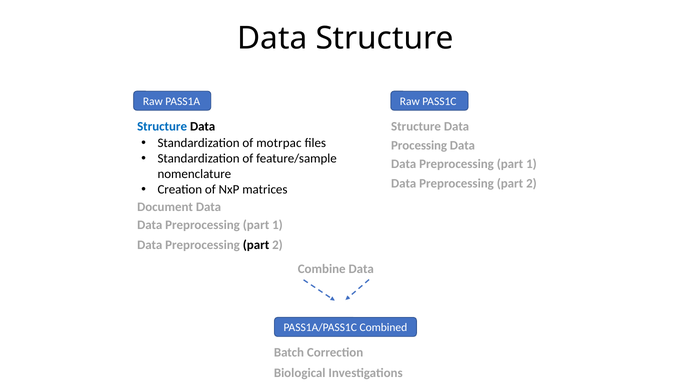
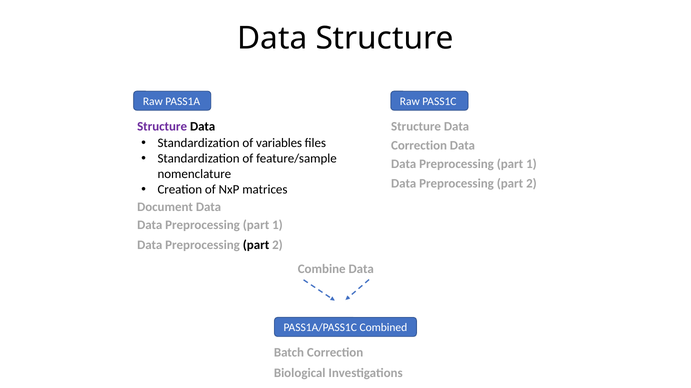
Structure at (162, 127) colour: blue -> purple
motrpac: motrpac -> variables
Processing at (419, 146): Processing -> Correction
